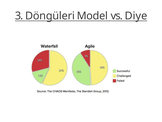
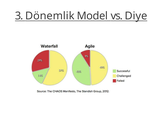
Döngüleri: Döngüleri -> Dönemlik
